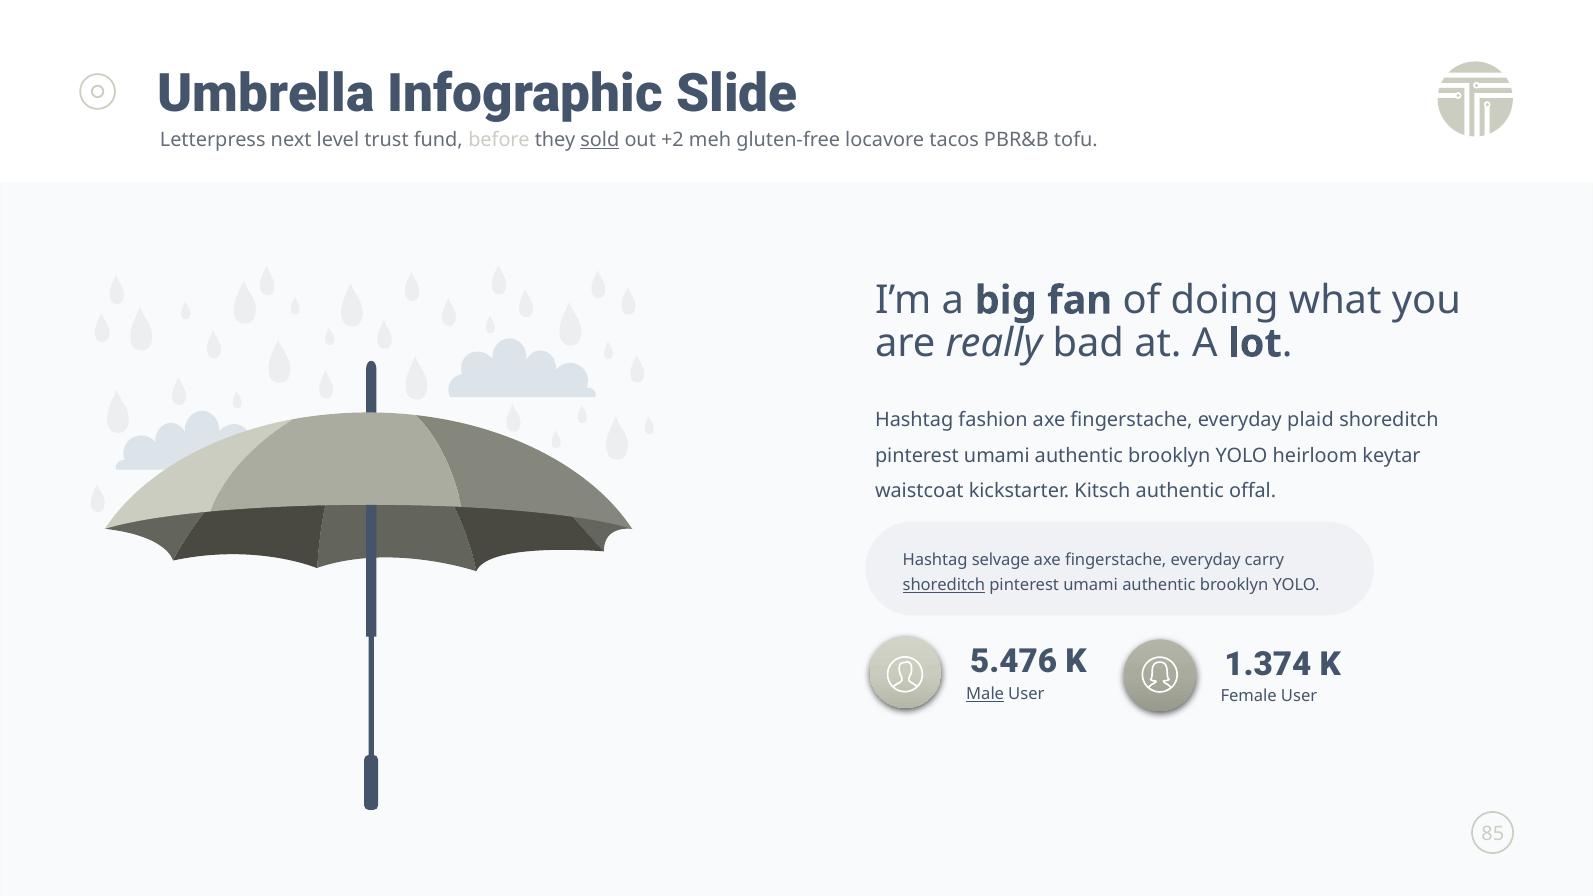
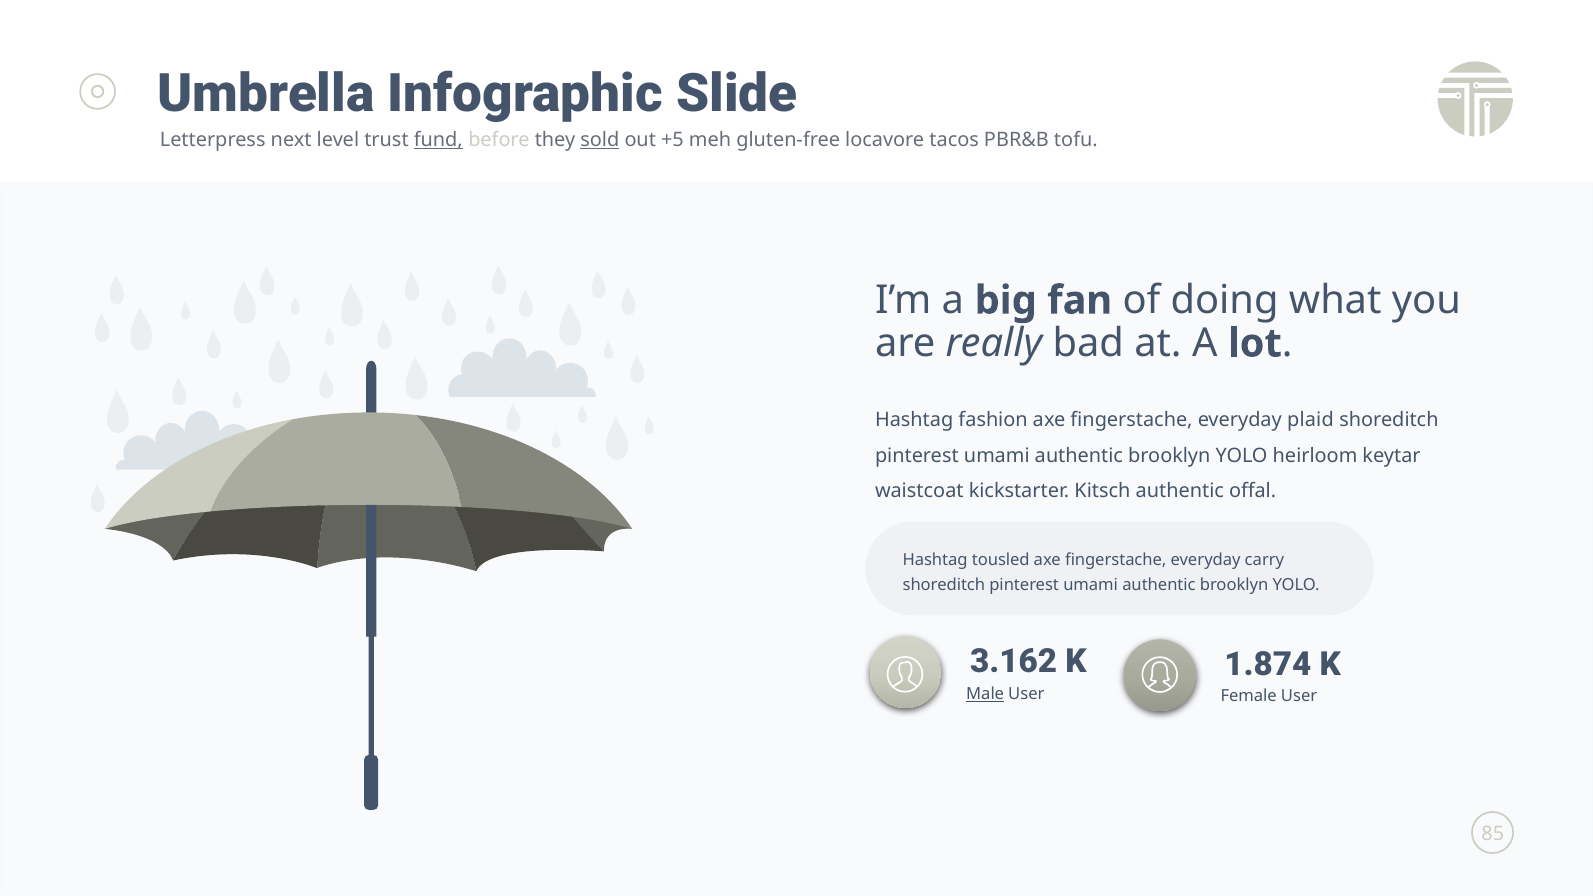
fund underline: none -> present
+2: +2 -> +5
selvage: selvage -> tousled
shoreditch at (944, 585) underline: present -> none
5.476: 5.476 -> 3.162
1.374: 1.374 -> 1.874
